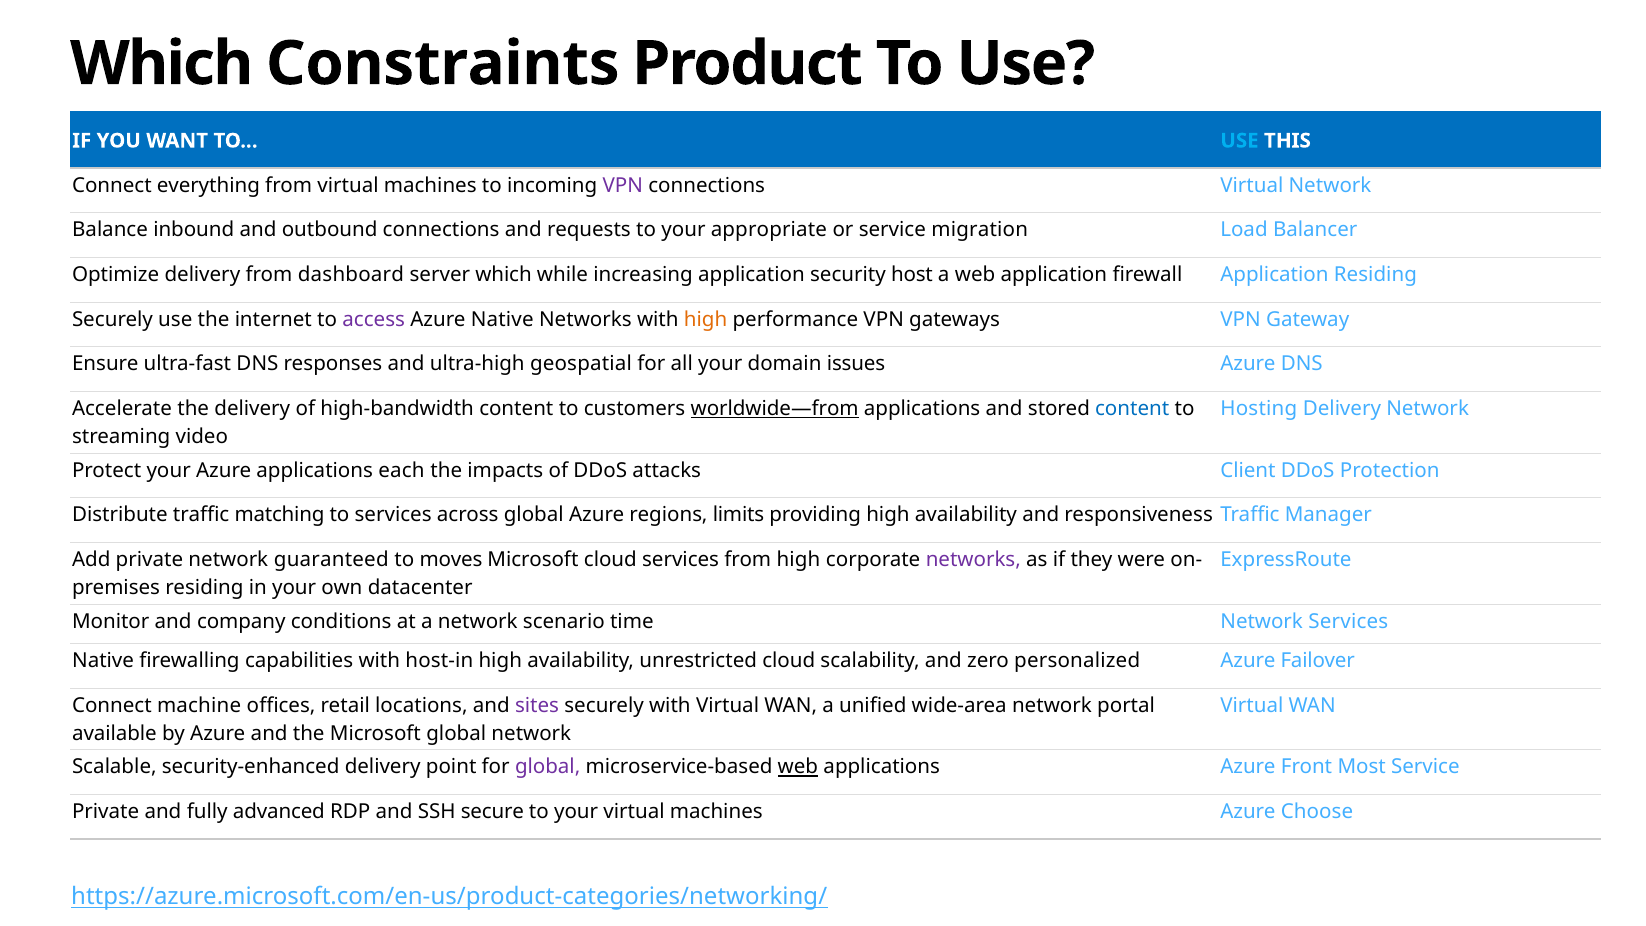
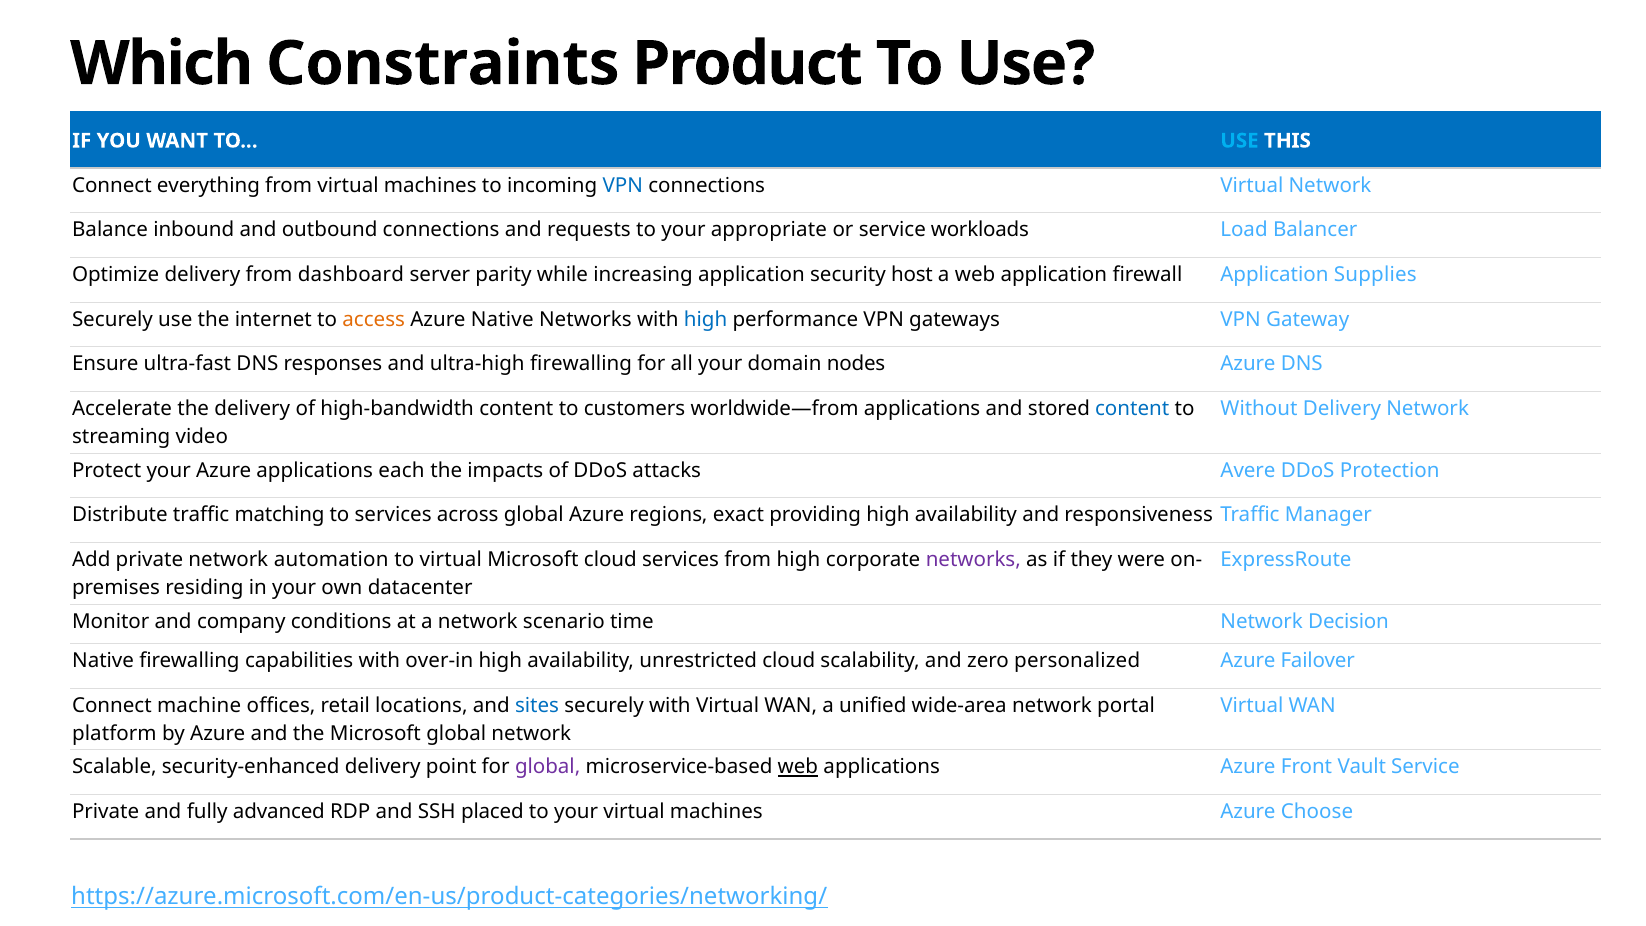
VPN at (623, 185) colour: purple -> blue
migration: migration -> workloads
server which: which -> parity
Application Residing: Residing -> Supplies
access colour: purple -> orange
high at (706, 319) colour: orange -> blue
ultra-high geospatial: geospatial -> firewalling
issues: issues -> nodes
worldwide—from underline: present -> none
Hosting: Hosting -> Without
Client: Client -> Avere
limits: limits -> exact
guaranteed: guaranteed -> automation
to moves: moves -> virtual
Network Services: Services -> Decision
host-in: host-in -> over-in
sites colour: purple -> blue
available: available -> platform
Most: Most -> Vault
secure: secure -> placed
